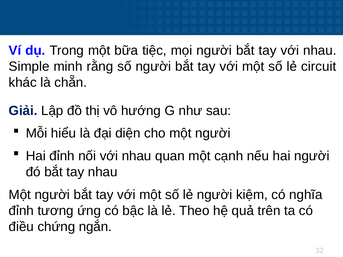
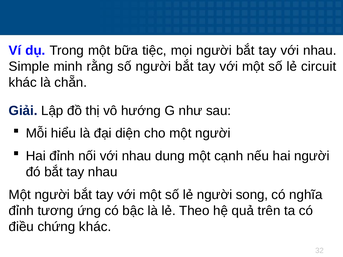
quan: quan -> dung
kiệm: kiệm -> song
chứng ngắn: ngắn -> khác
